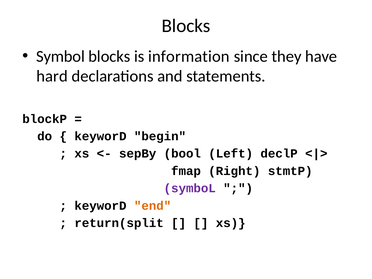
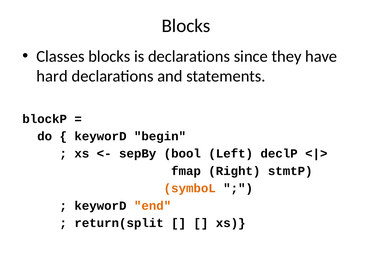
Symbol at (61, 56): Symbol -> Classes
is information: information -> declarations
symboL at (190, 188) colour: purple -> orange
